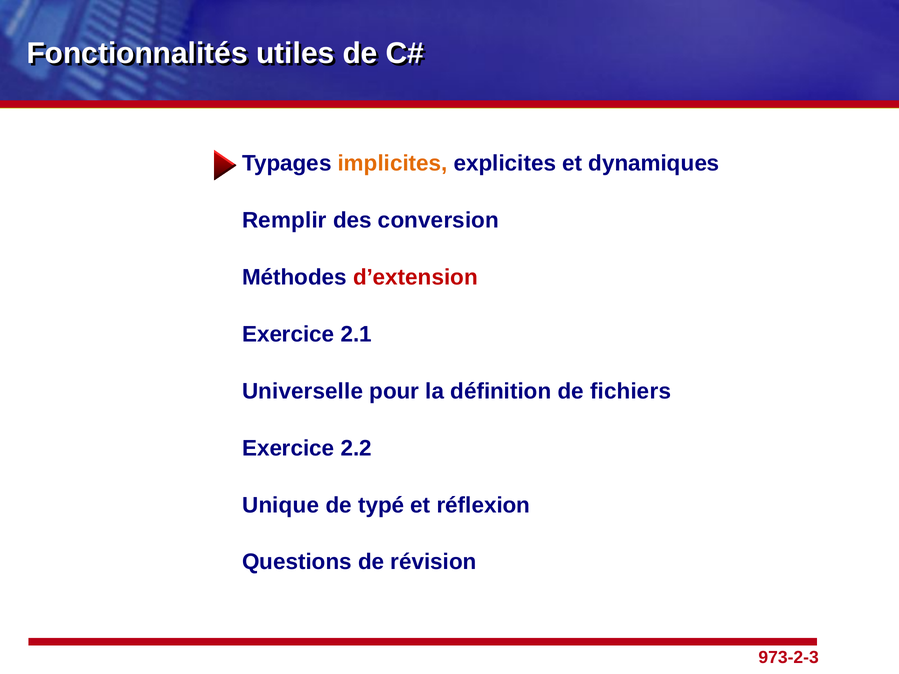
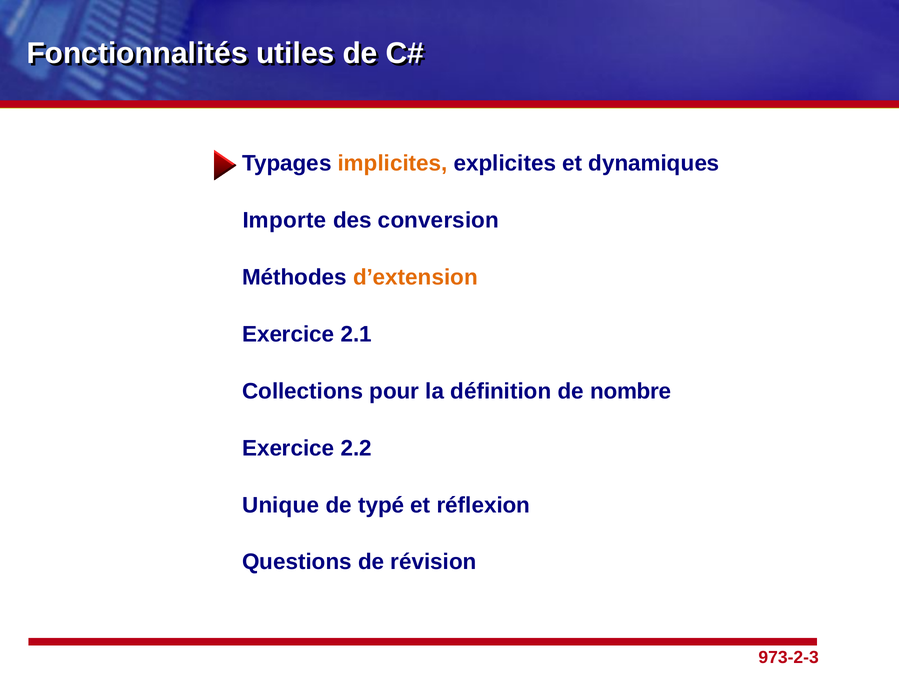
Remplir: Remplir -> Importe
d’extension colour: red -> orange
Universelle: Universelle -> Collections
fichiers: fichiers -> nombre
